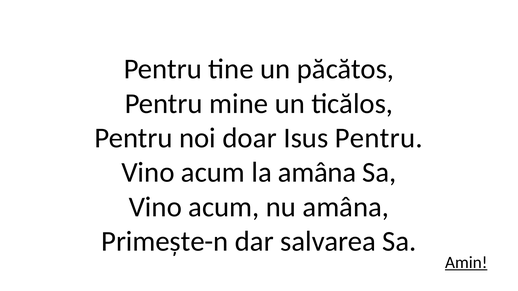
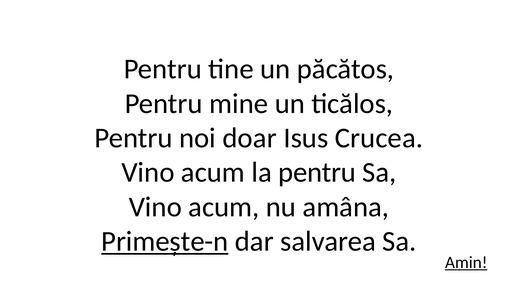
Isus Pentru: Pentru -> Crucea
la amâna: amâna -> pentru
Primește-n underline: none -> present
